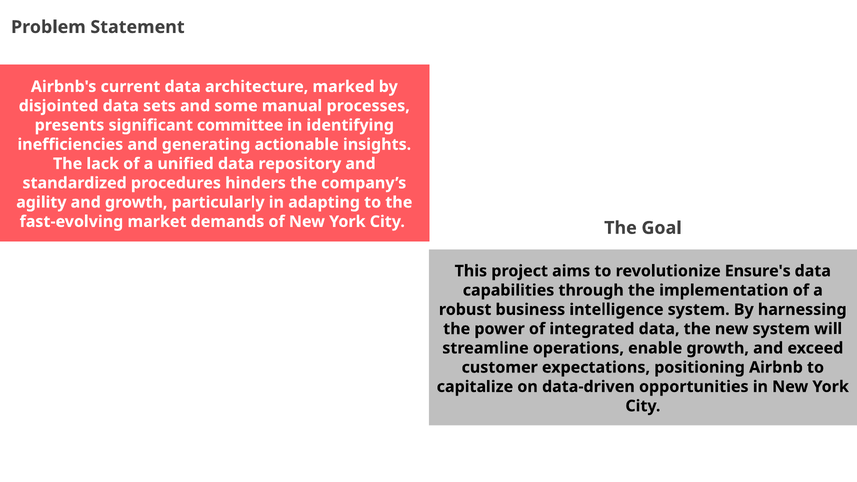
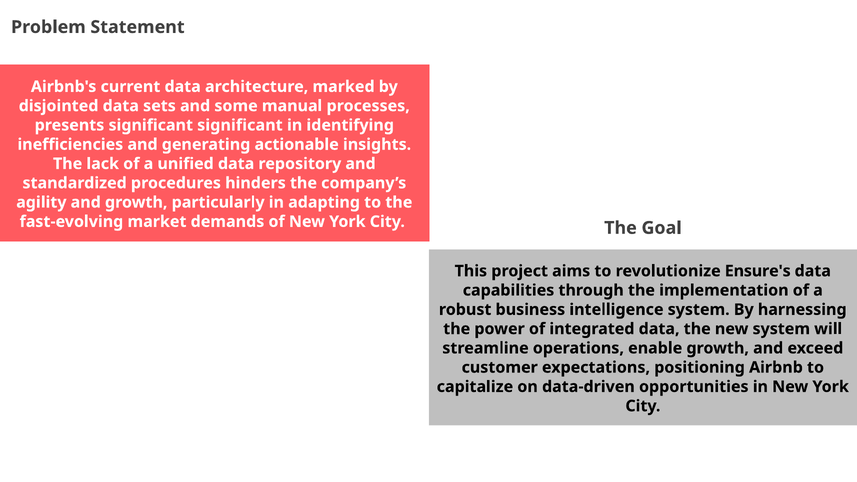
significant committee: committee -> significant
